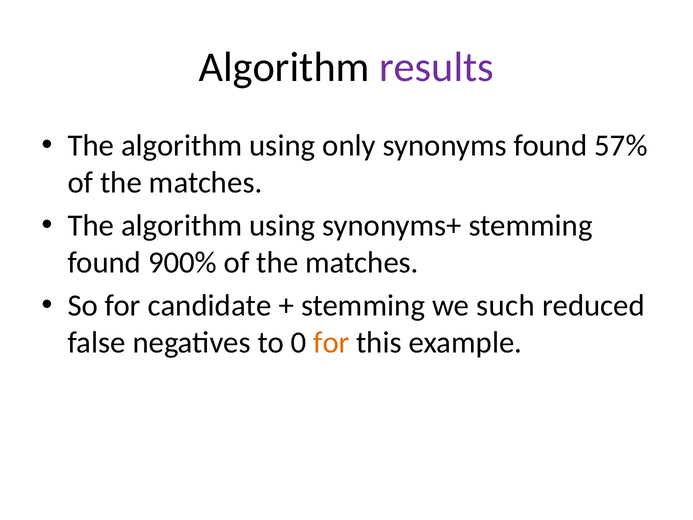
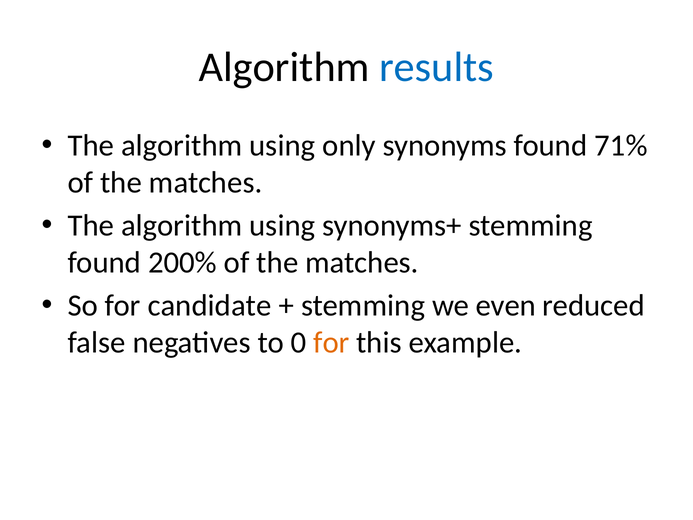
results colour: purple -> blue
57%: 57% -> 71%
900%: 900% -> 200%
such: such -> even
